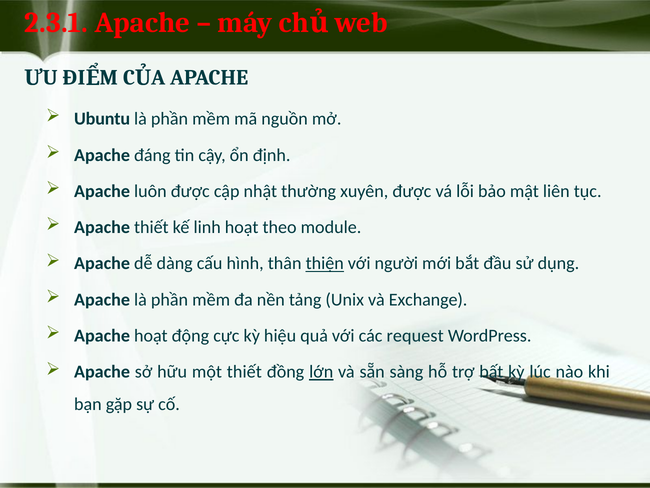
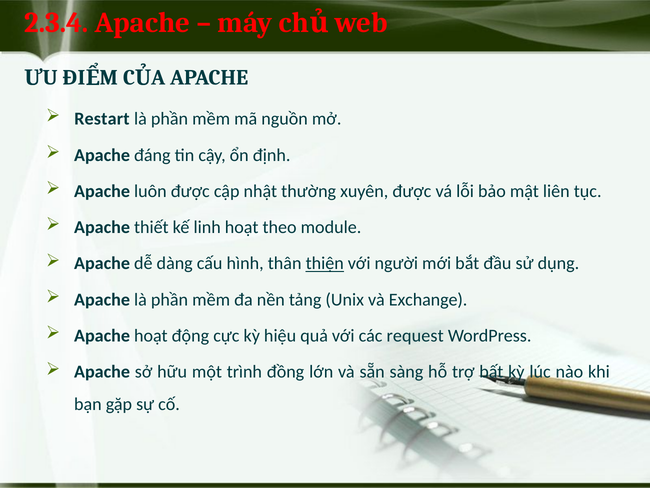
2.3.1: 2.3.1 -> 2.3.4
Ubuntu: Ubuntu -> Restart
một thiết: thiết -> trình
lớn underline: present -> none
